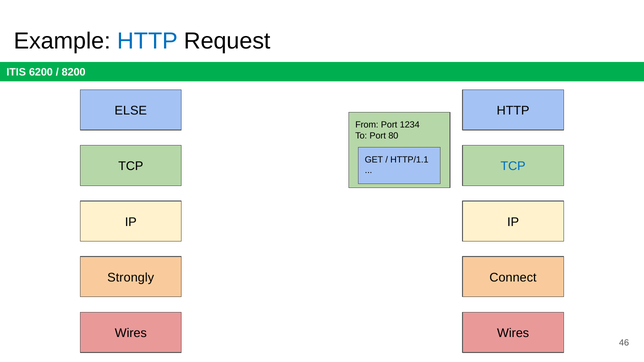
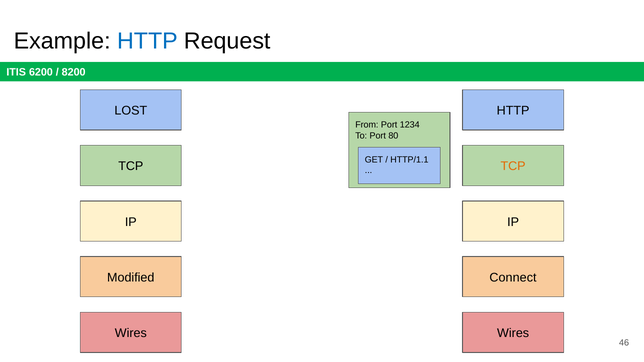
ELSE: ELSE -> LOST
TCP at (513, 166) colour: blue -> orange
Strongly: Strongly -> Modified
